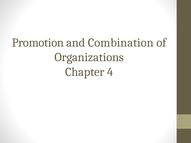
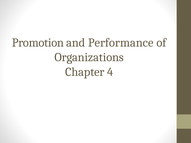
Combination: Combination -> Performance
